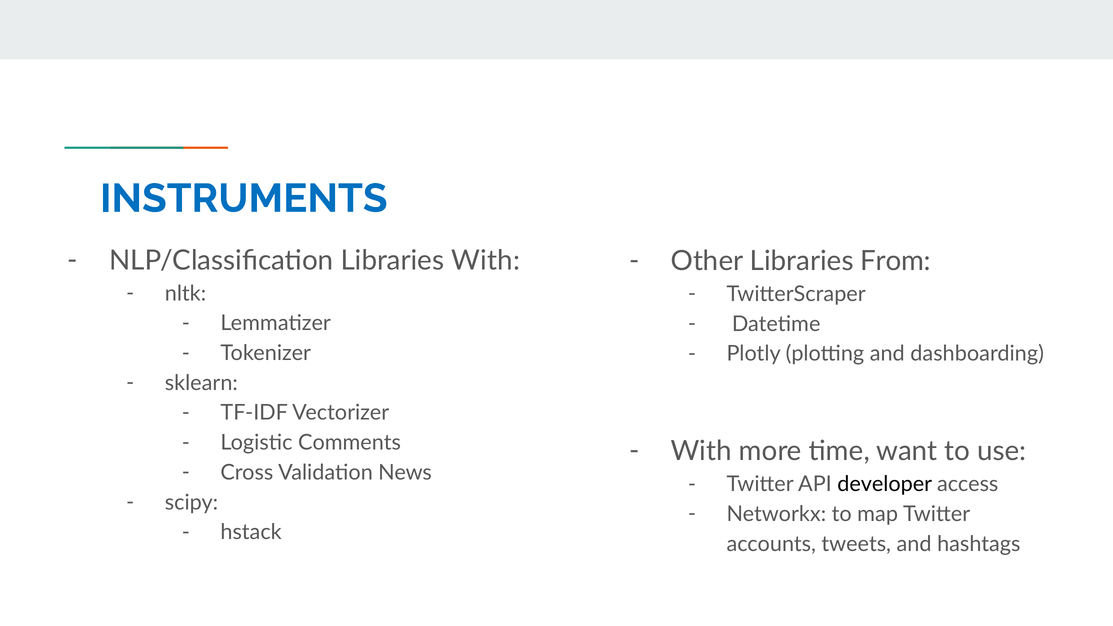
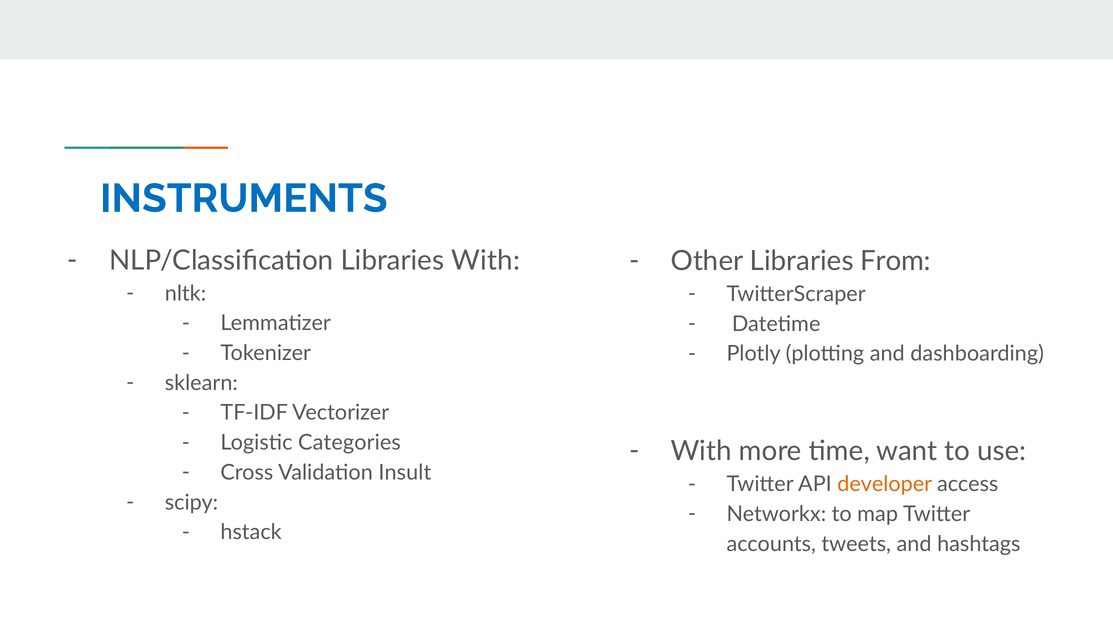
Comments: Comments -> Categories
News: News -> Insult
developer colour: black -> orange
